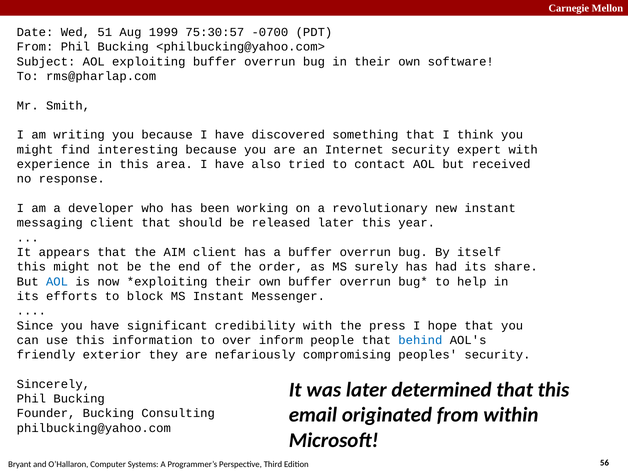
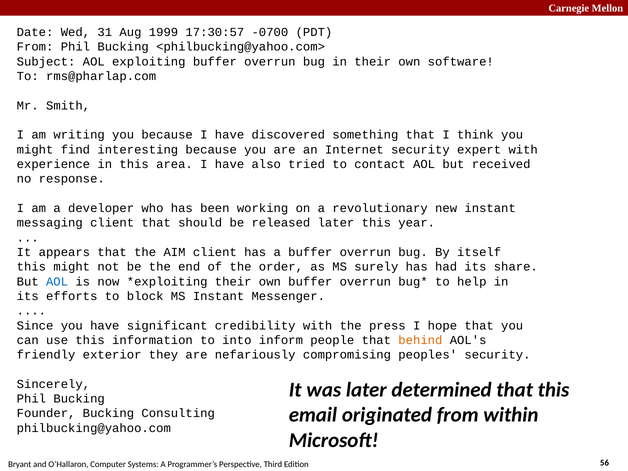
51: 51 -> 31
75:30:57: 75:30:57 -> 17:30:57
over: over -> into
behind colour: blue -> orange
